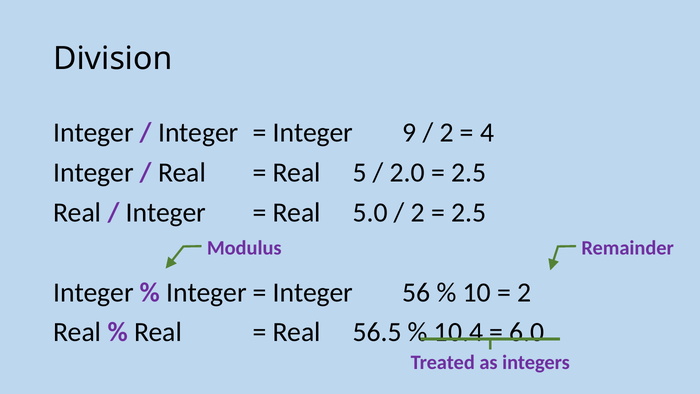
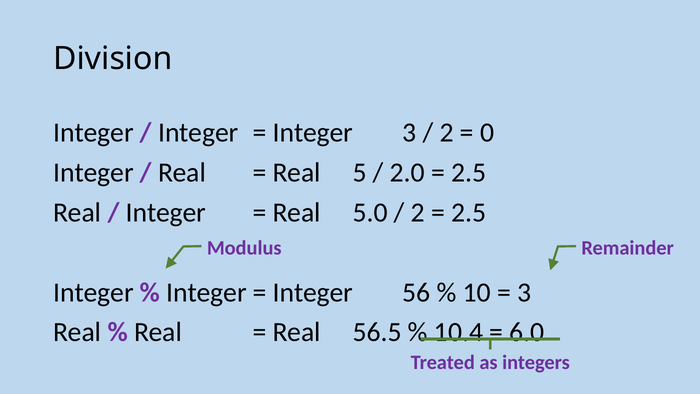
Integer 9: 9 -> 3
4: 4 -> 0
2 at (524, 292): 2 -> 3
